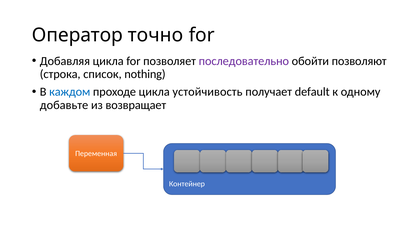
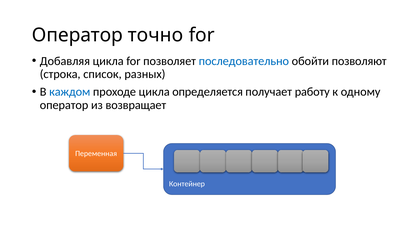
последовательно colour: purple -> blue
nothing: nothing -> разных
устойчивость: устойчивость -> определяется
default: default -> работу
добавьте at (64, 105): добавьте -> оператор
